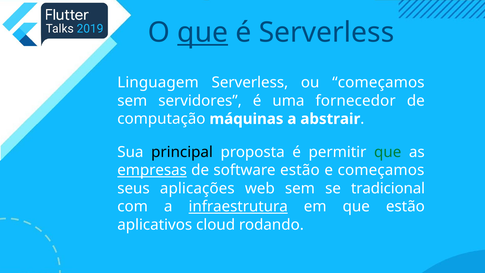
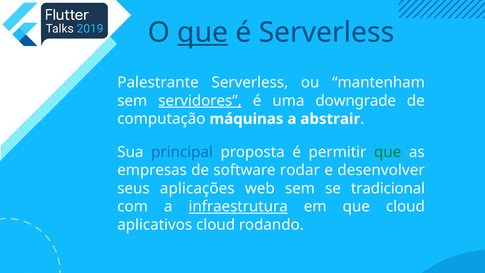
Linguagem: Linguagem -> Palestrante
ou começamos: começamos -> mantenham
servidores underline: none -> present
fornecedor: fornecedor -> downgrade
principal colour: black -> blue
empresas underline: present -> none
software estão: estão -> rodar
e começamos: começamos -> desenvolver
que estão: estão -> cloud
